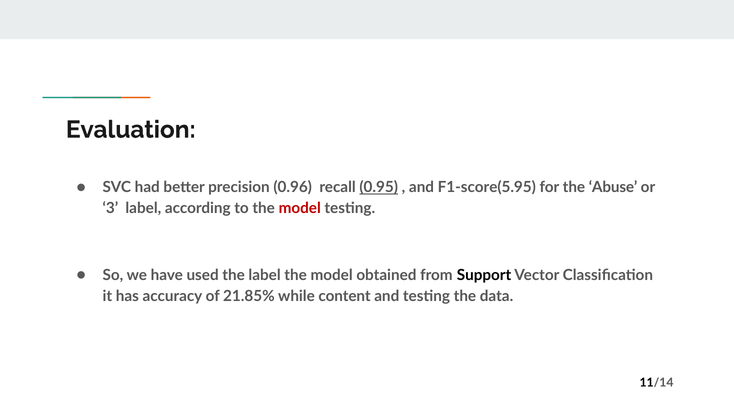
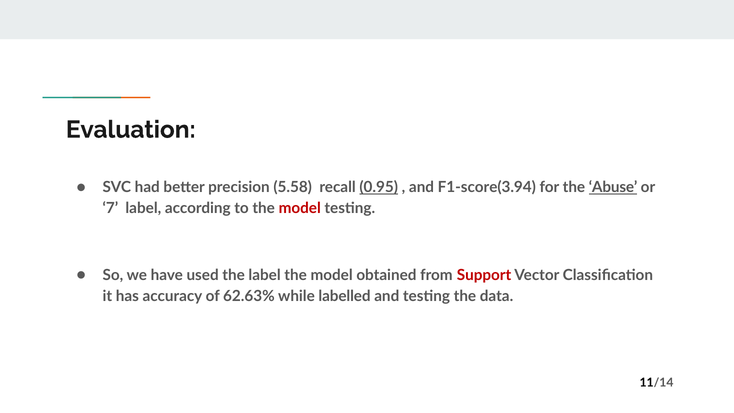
0.96: 0.96 -> 5.58
F1-score(5.95: F1-score(5.95 -> F1-score(3.94
Abuse underline: none -> present
3: 3 -> 7
Support colour: black -> red
21.85%: 21.85% -> 62.63%
content: content -> labelled
